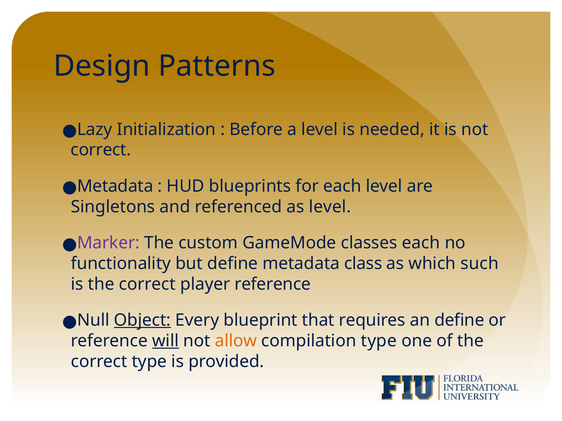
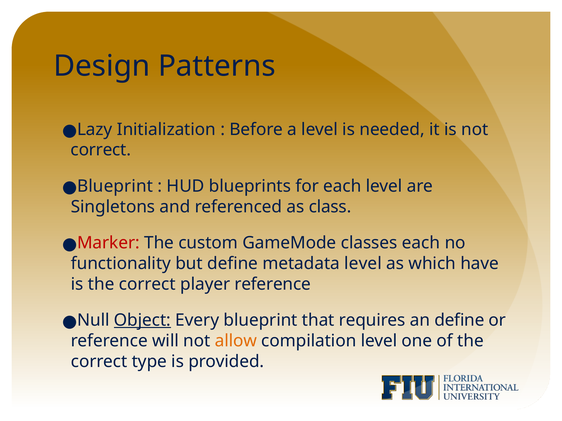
Metadata at (115, 186): Metadata -> Blueprint
as level: level -> class
Marker colour: purple -> red
metadata class: class -> level
such: such -> have
will underline: present -> none
compilation type: type -> level
